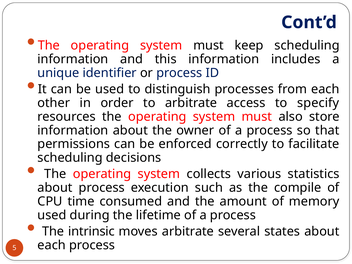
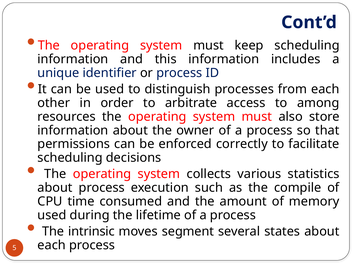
specify: specify -> among
moves arbitrate: arbitrate -> segment
